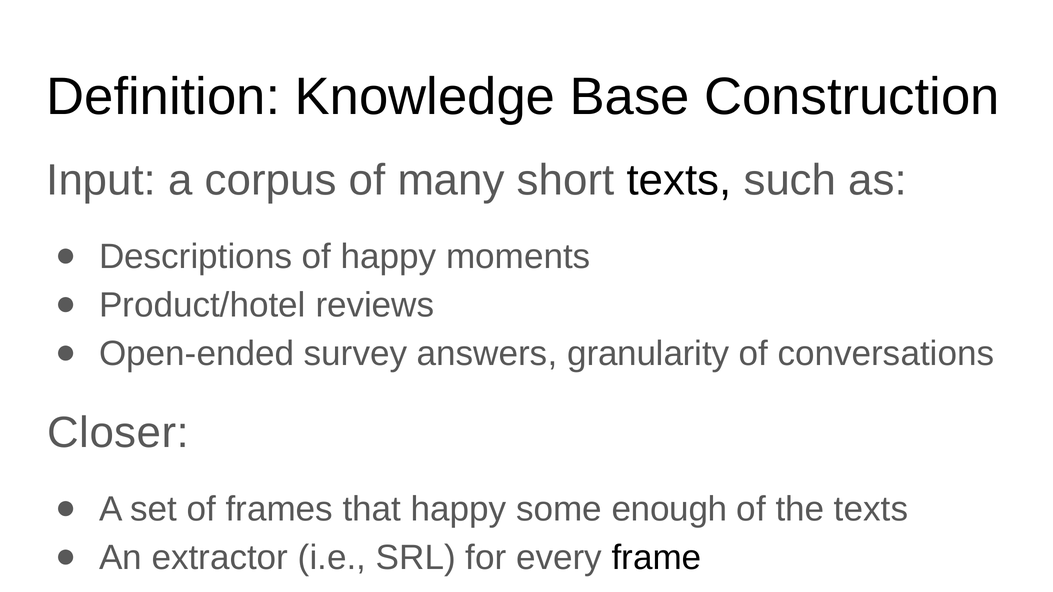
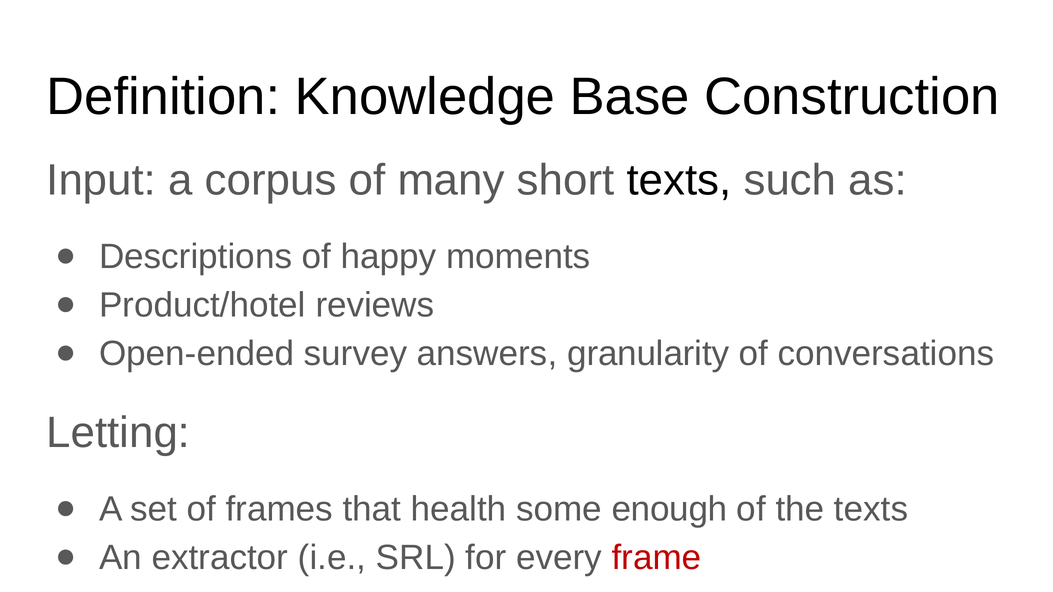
Closer: Closer -> Letting
that happy: happy -> health
frame colour: black -> red
